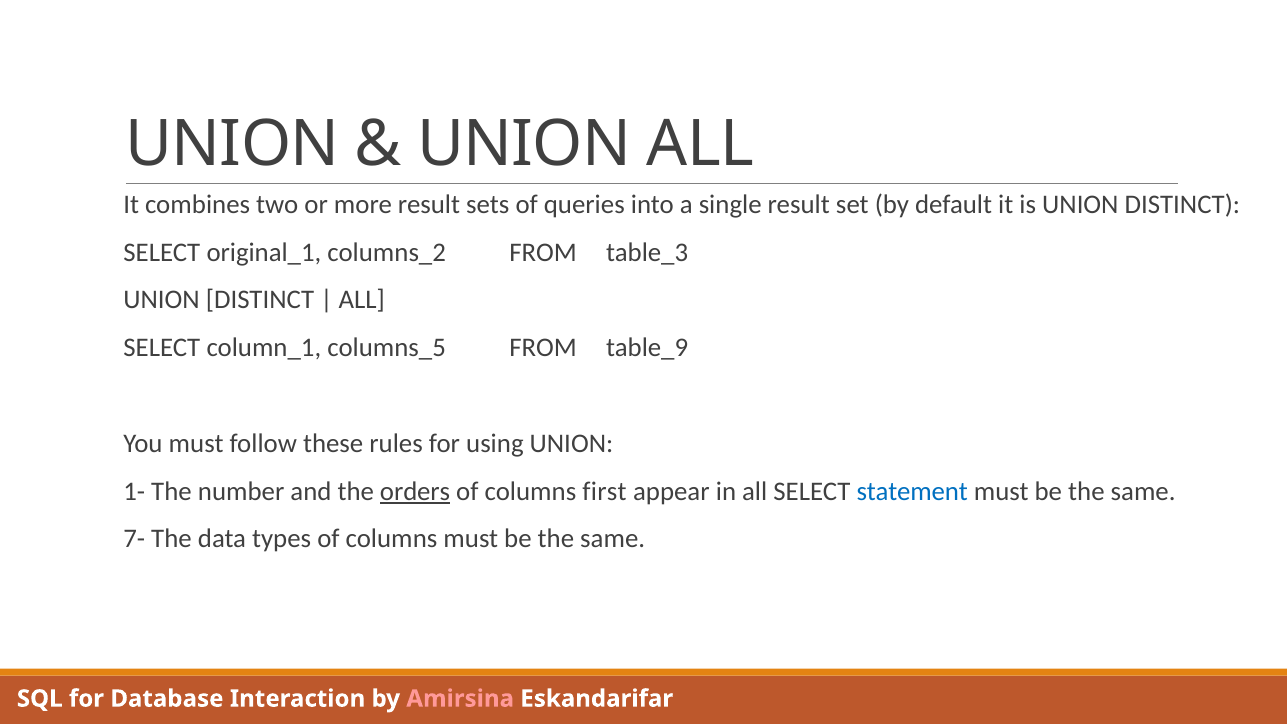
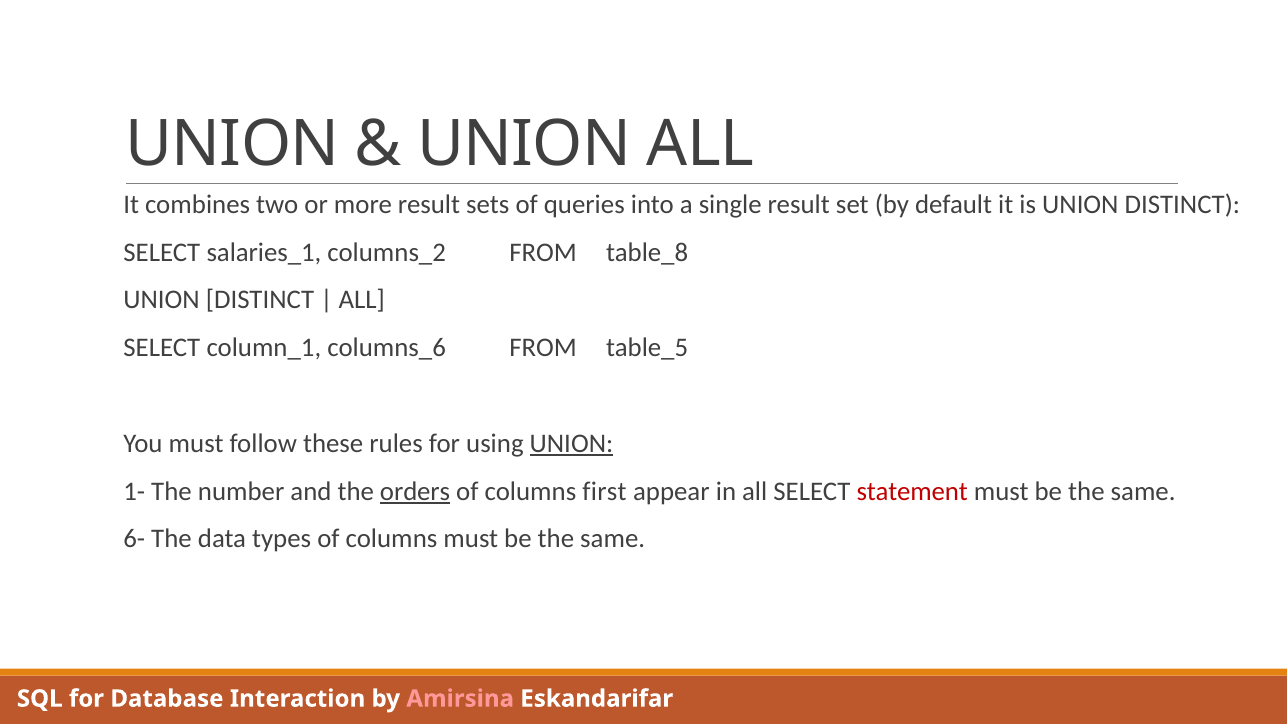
original_1: original_1 -> salaries_1
table_3: table_3 -> table_8
columns_5: columns_5 -> columns_6
table_9: table_9 -> table_5
UNION at (571, 443) underline: none -> present
statement colour: blue -> red
7-: 7- -> 6-
